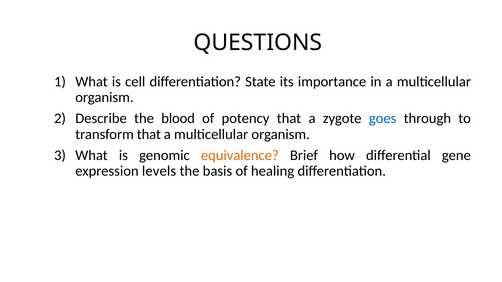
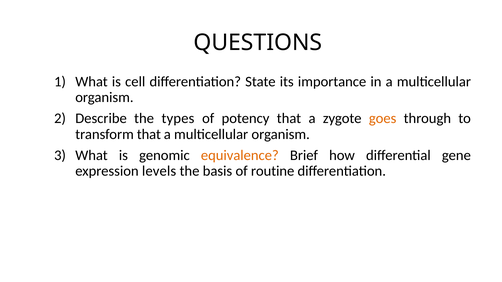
blood: blood -> types
goes colour: blue -> orange
healing: healing -> routine
